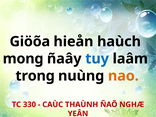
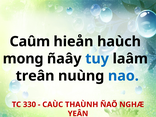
Giöõa: Giöõa -> Caûm
trong: trong -> treân
nao colour: orange -> blue
